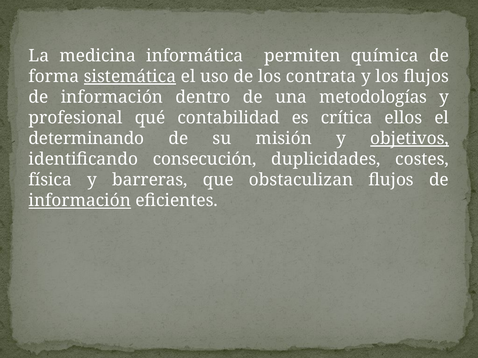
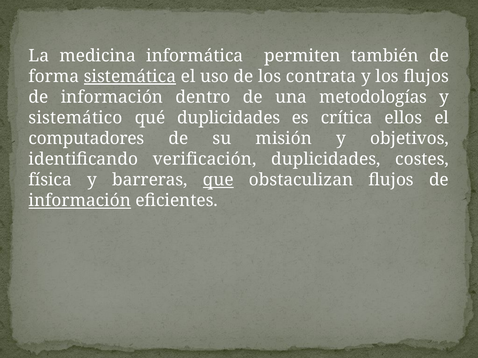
química: química -> también
profesional: profesional -> sistemático
qué contabilidad: contabilidad -> duplicidades
determinando: determinando -> computadores
objetivos underline: present -> none
consecución: consecución -> verificación
que underline: none -> present
